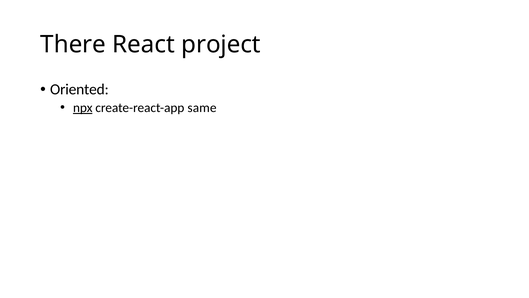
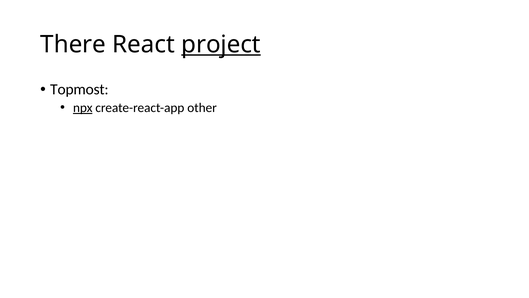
project underline: none -> present
Oriented: Oriented -> Topmost
same: same -> other
